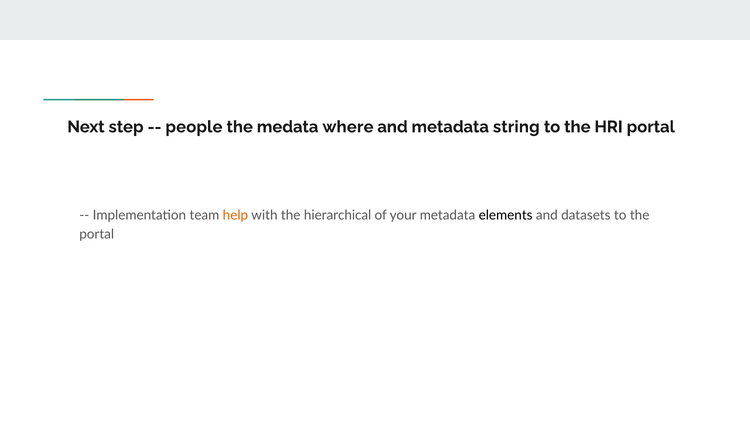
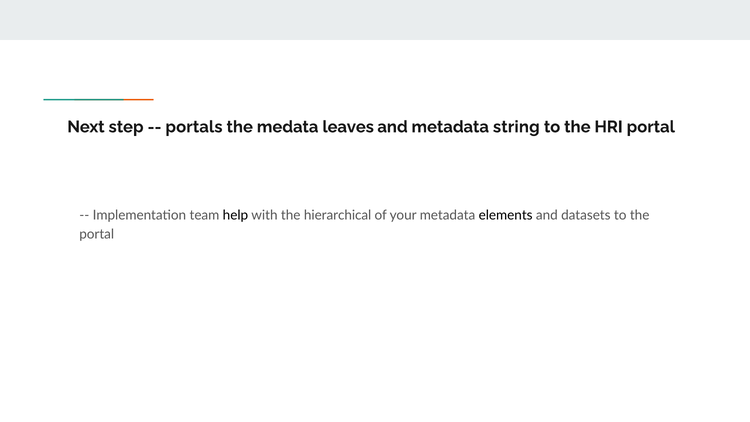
people: people -> portals
where: where -> leaves
help colour: orange -> black
